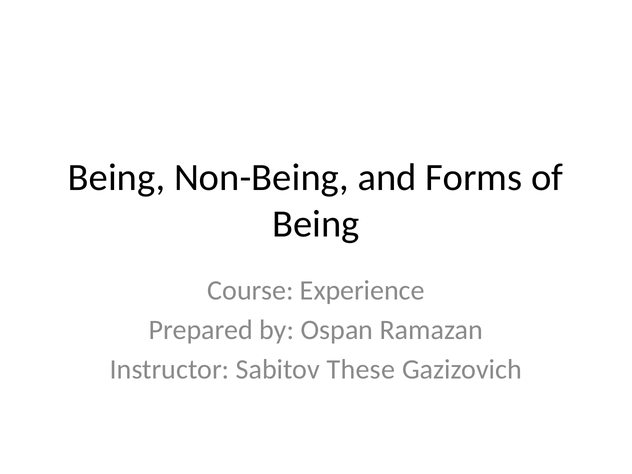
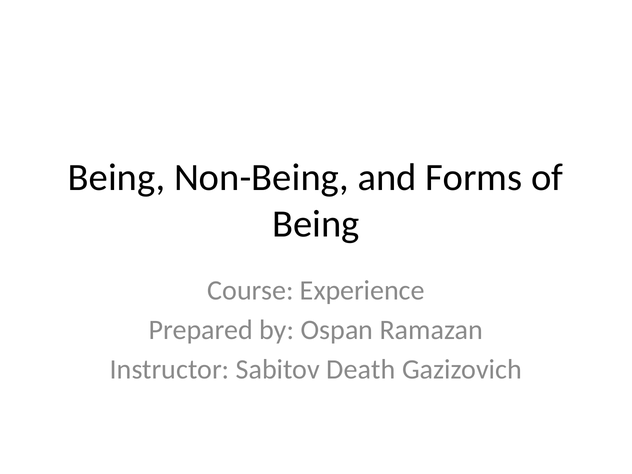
These: These -> Death
